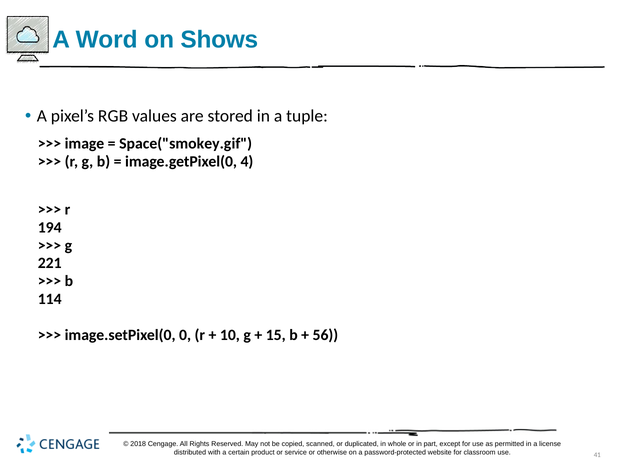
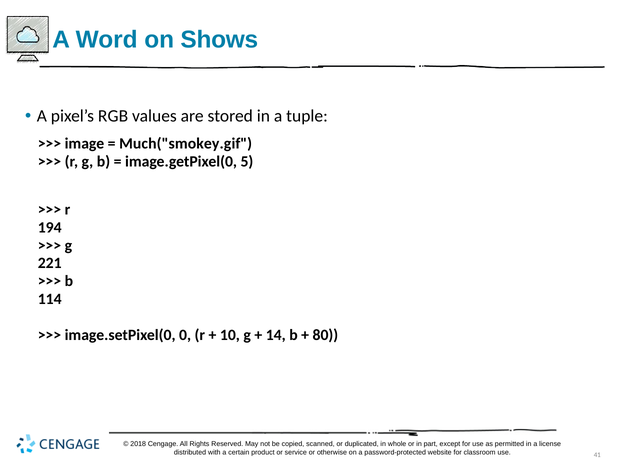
Space("smokey.g: Space("smokey.g -> Much("smokey.g
4: 4 -> 5
15: 15 -> 14
56: 56 -> 80
